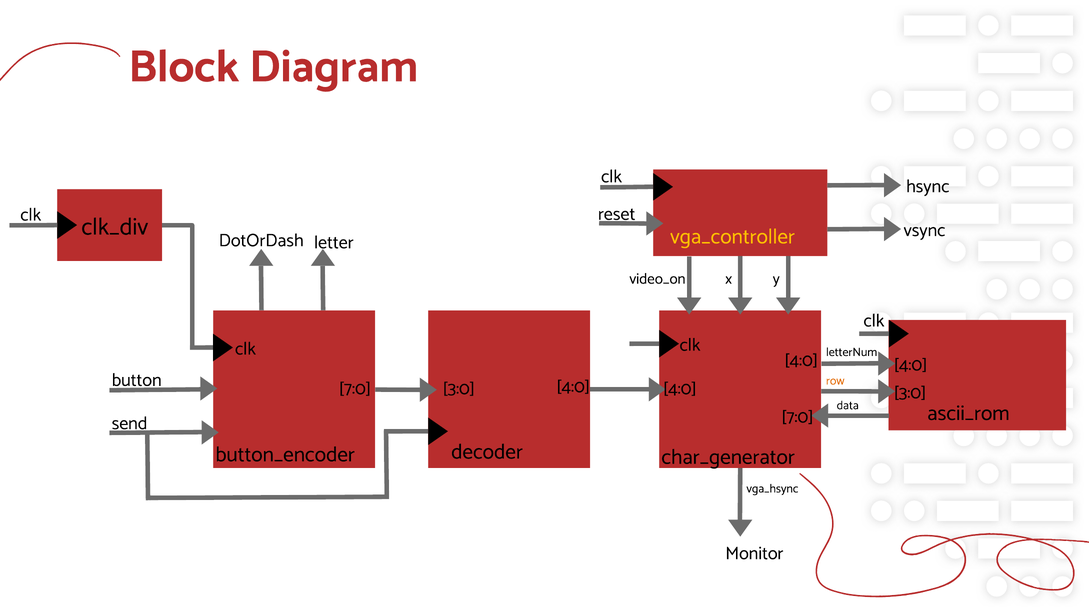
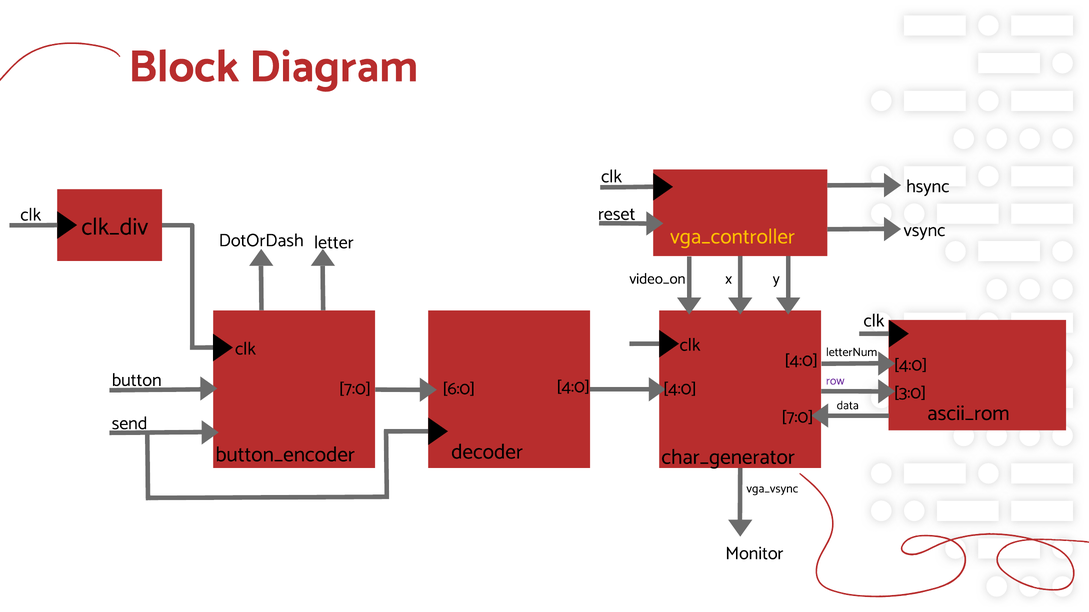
row colour: orange -> purple
7:0 3:0: 3:0 -> 6:0
vga_hsync: vga_hsync -> vga_vsync
